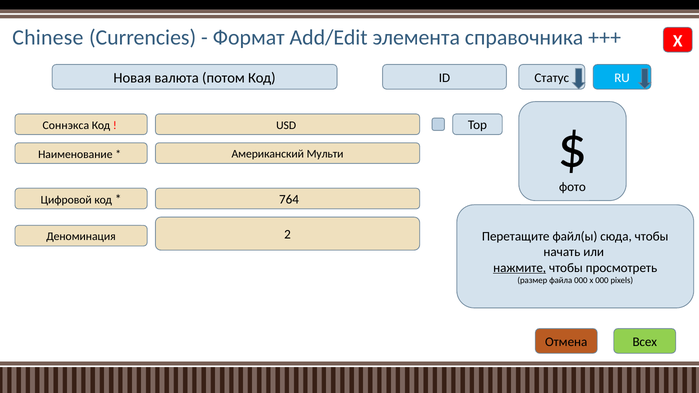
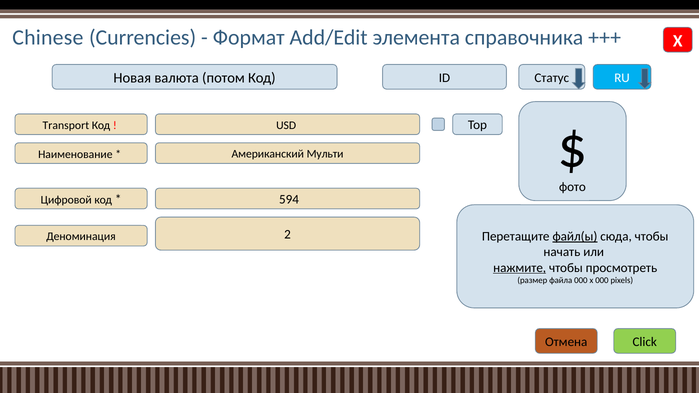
Соннэкса: Соннэкса -> Transport
764: 764 -> 594
файл(ы underline: none -> present
Всех: Всех -> Сlick
